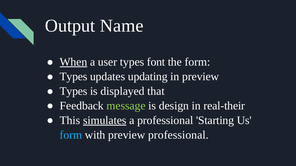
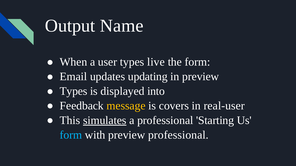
When underline: present -> none
font: font -> live
Types at (74, 77): Types -> Email
that: that -> into
message colour: light green -> yellow
design: design -> covers
real-their: real-their -> real-user
